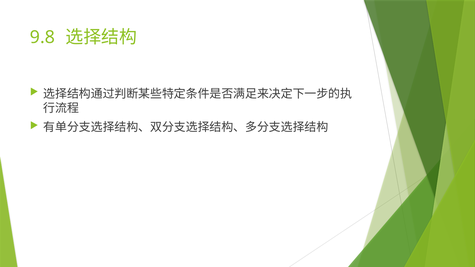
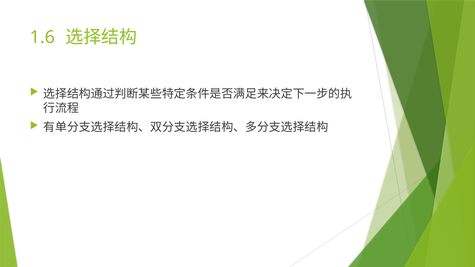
9.8: 9.8 -> 1.6
